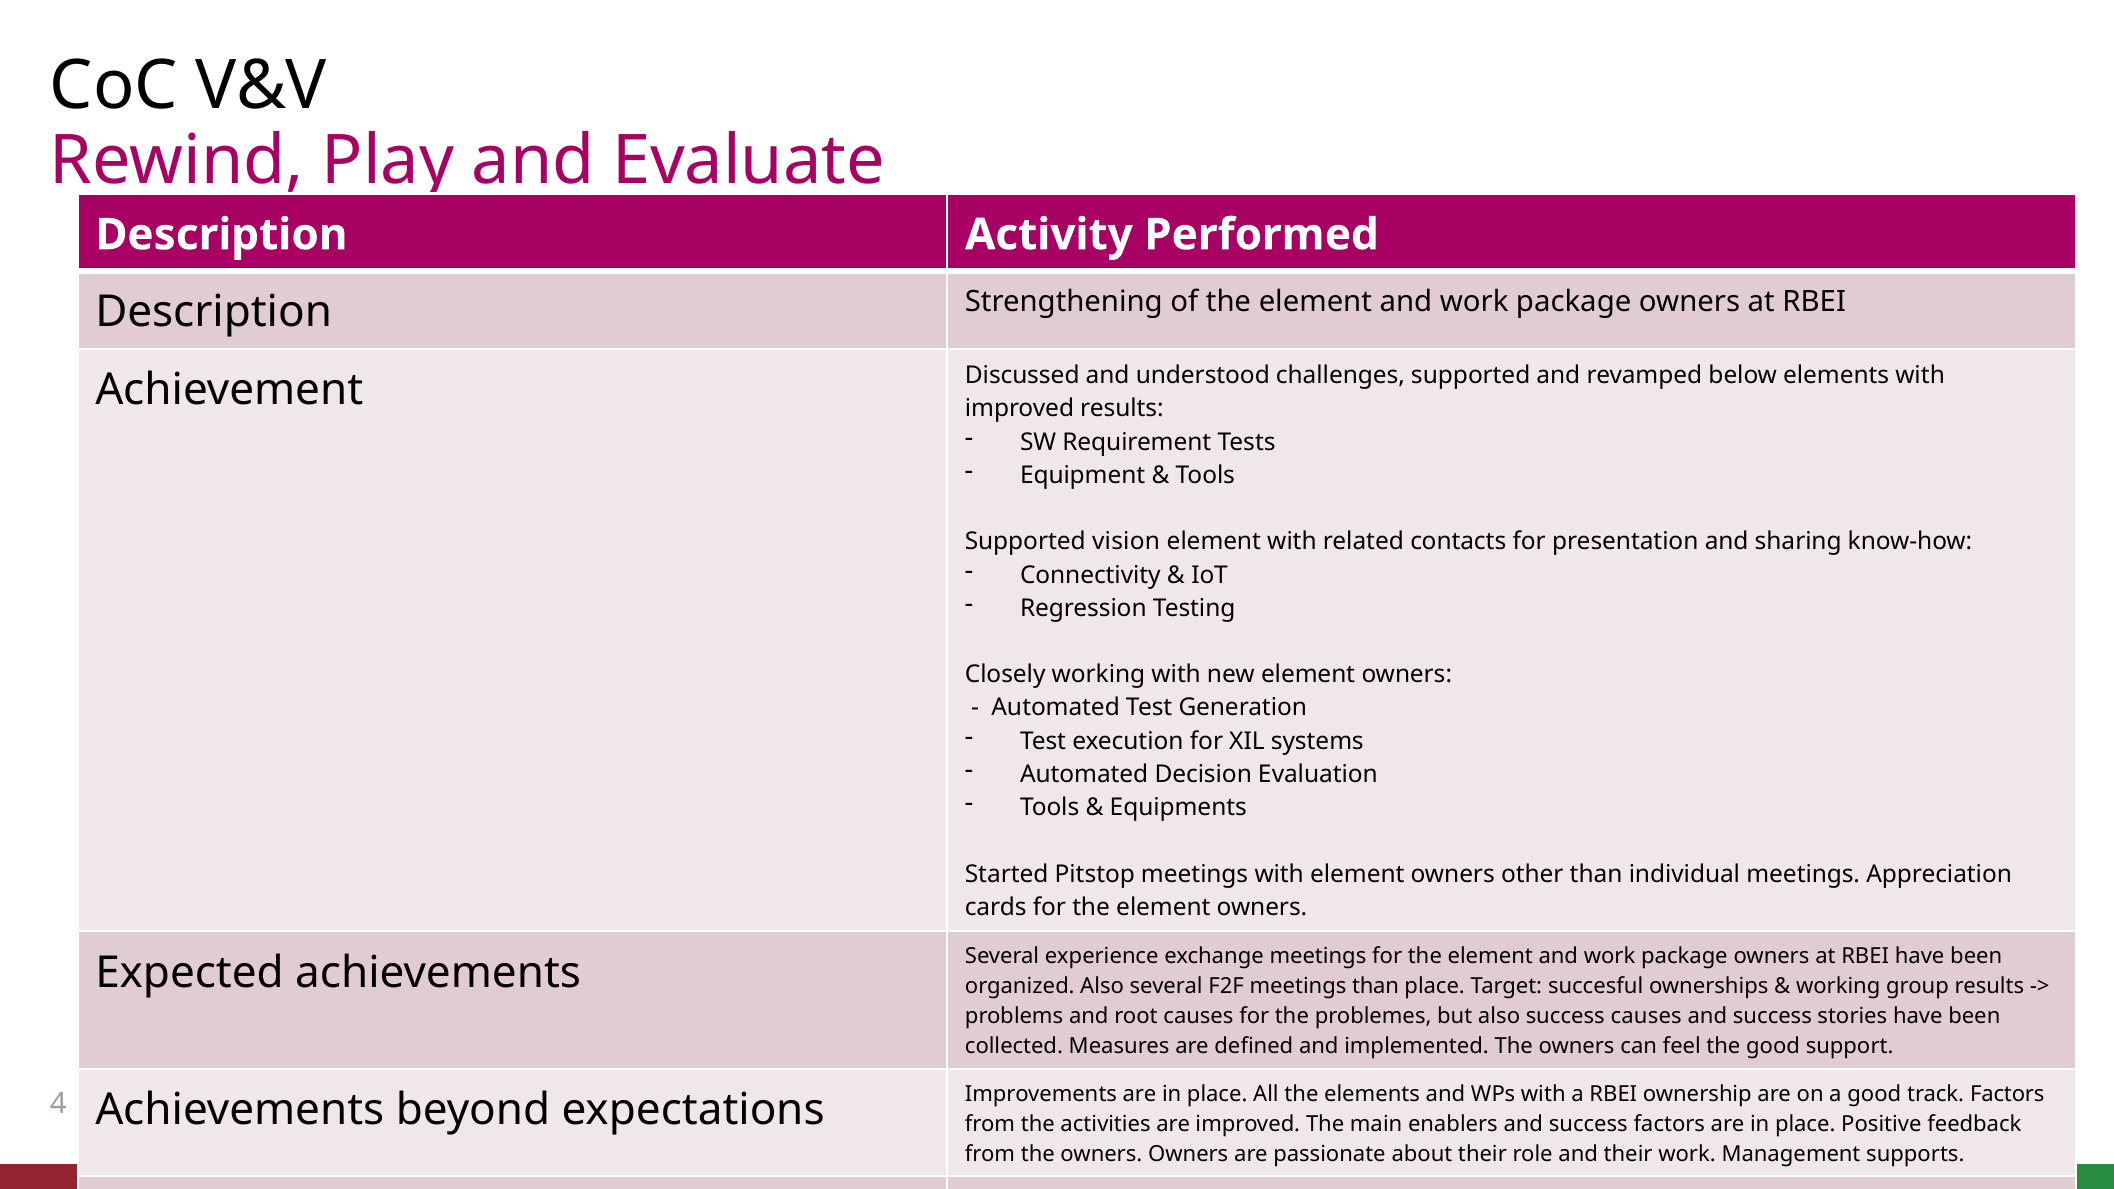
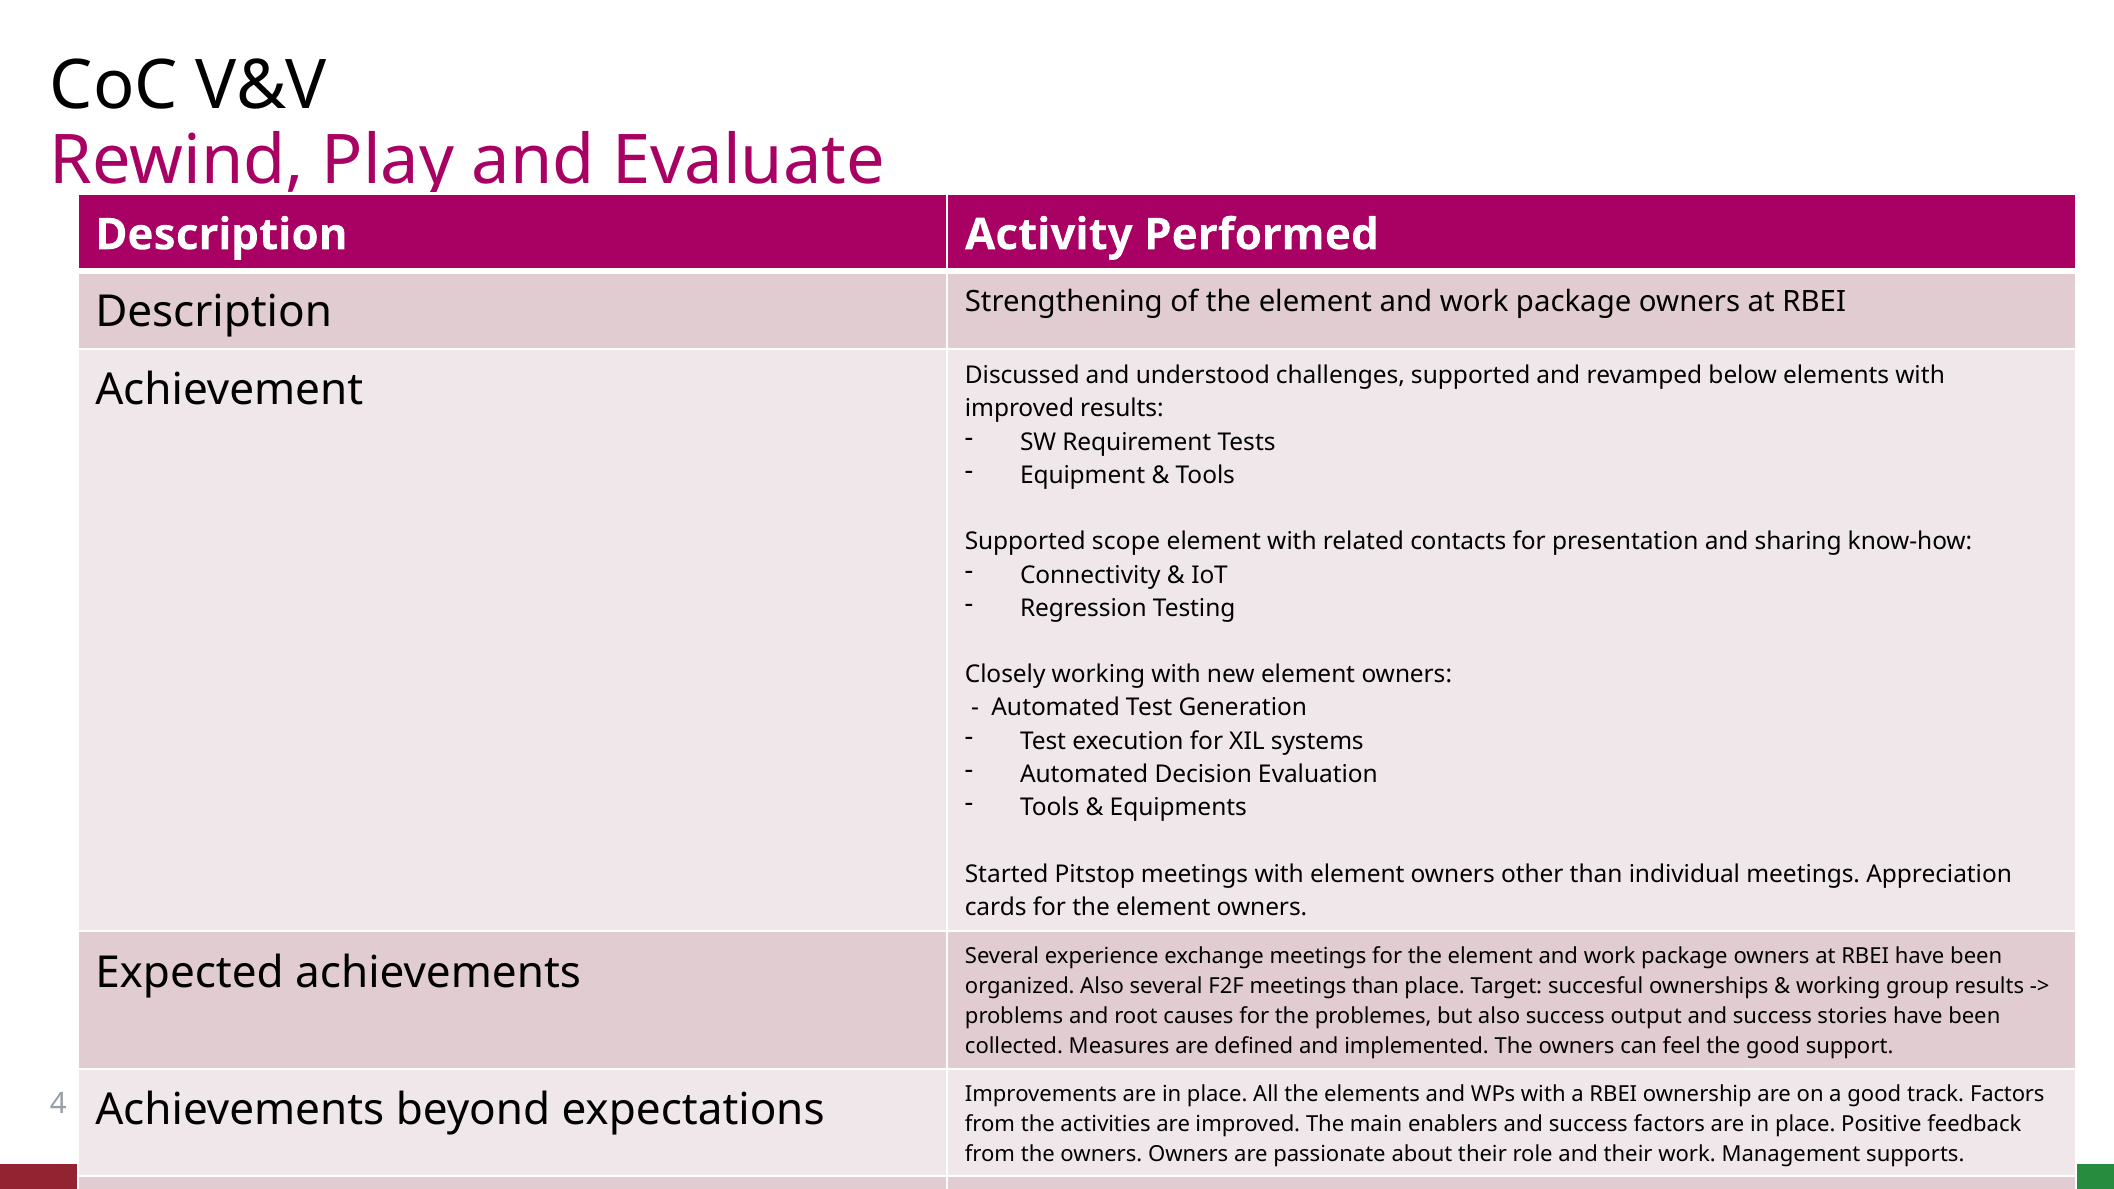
vision: vision -> scope
success causes: causes -> output
